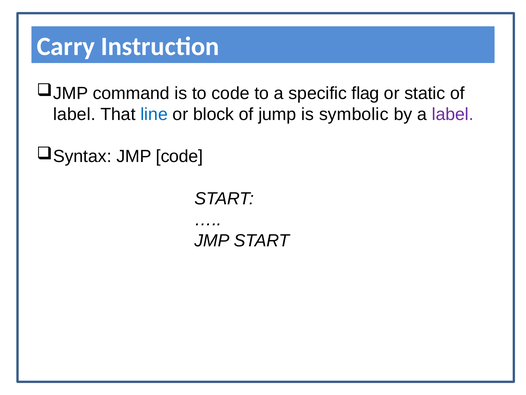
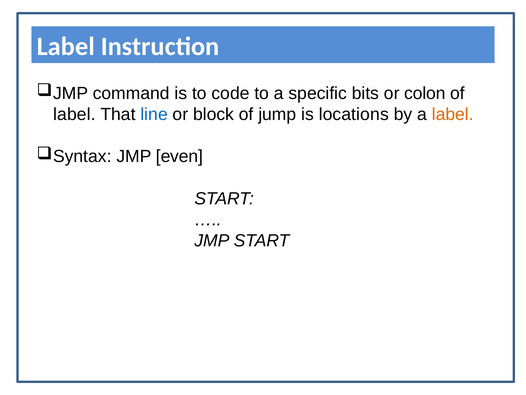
Carry at (66, 46): Carry -> Label
flag: flag -> bits
static: static -> colon
symbolic: symbolic -> locations
label at (453, 114) colour: purple -> orange
JMP code: code -> even
